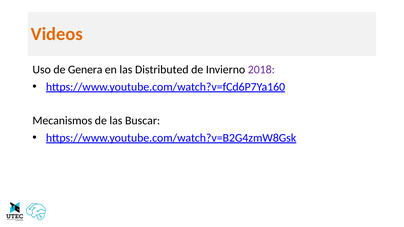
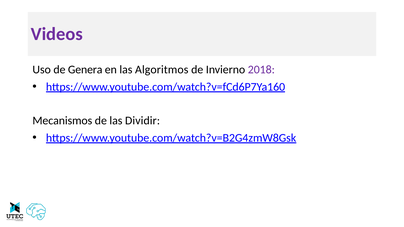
Videos colour: orange -> purple
Distributed: Distributed -> Algoritmos
Buscar: Buscar -> Dividir
